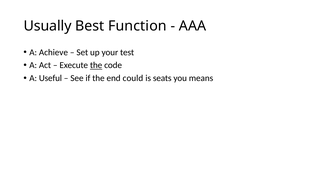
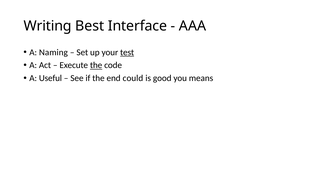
Usually: Usually -> Writing
Function: Function -> Interface
Achieve: Achieve -> Naming
test underline: none -> present
seats: seats -> good
